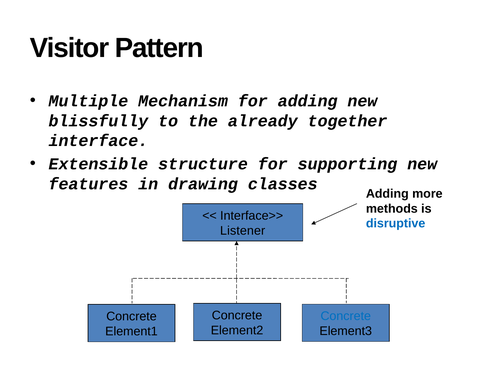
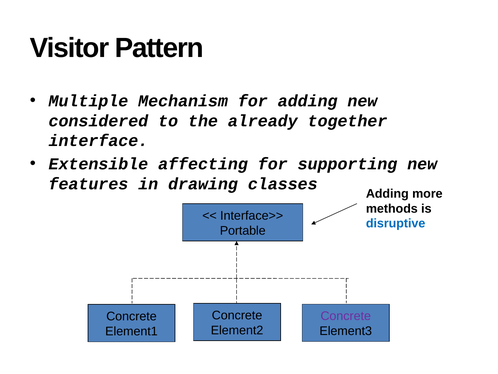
blissfully: blissfully -> considered
structure: structure -> affecting
Listener: Listener -> Portable
Concrete at (346, 316) colour: blue -> purple
